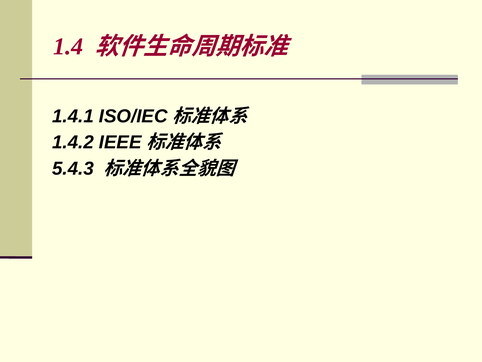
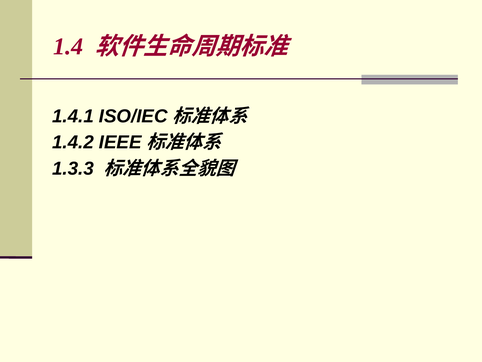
5.4.3: 5.4.3 -> 1.3.3
